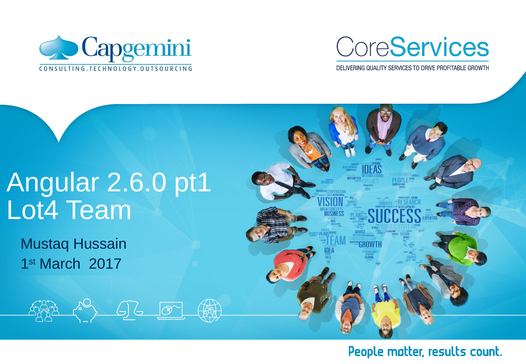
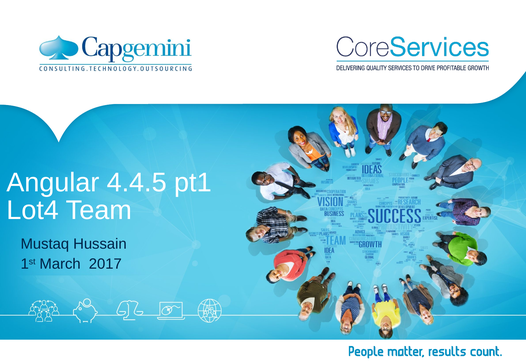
2.6.0: 2.6.0 -> 4.4.5
